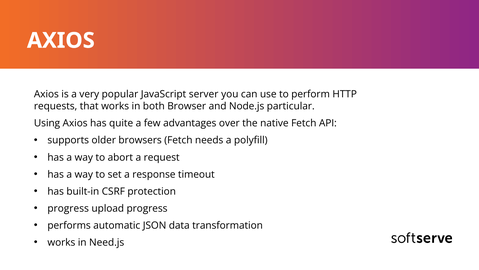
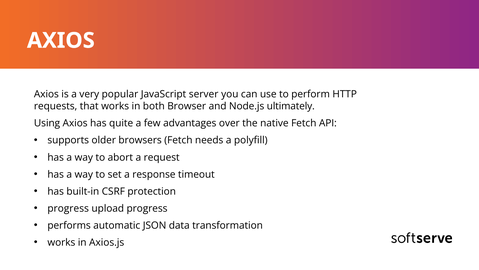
particular: particular -> ultimately
Need.js: Need.js -> Axios.js
